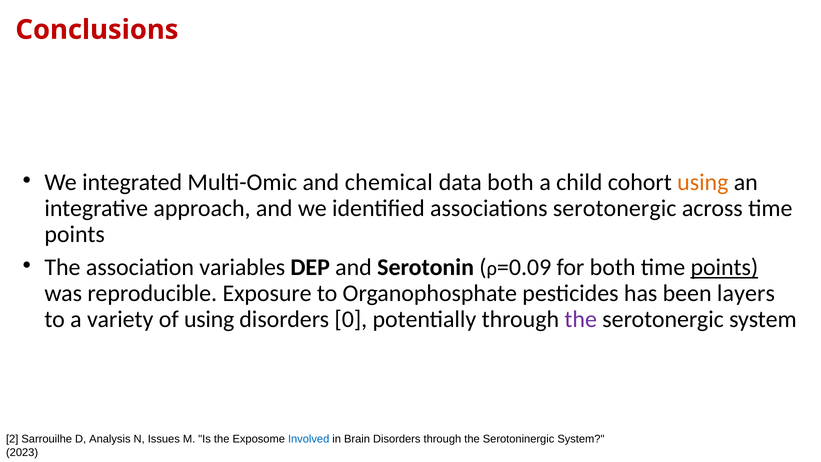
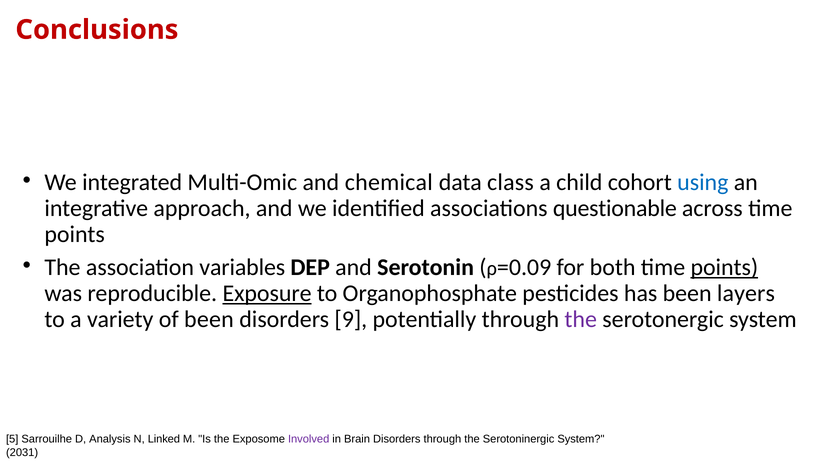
data both: both -> class
using at (703, 182) colour: orange -> blue
associations serotonergic: serotonergic -> questionable
Exposure underline: none -> present
of using: using -> been
0: 0 -> 9
2: 2 -> 5
Issues: Issues -> Linked
Involved colour: blue -> purple
2023: 2023 -> 2031
